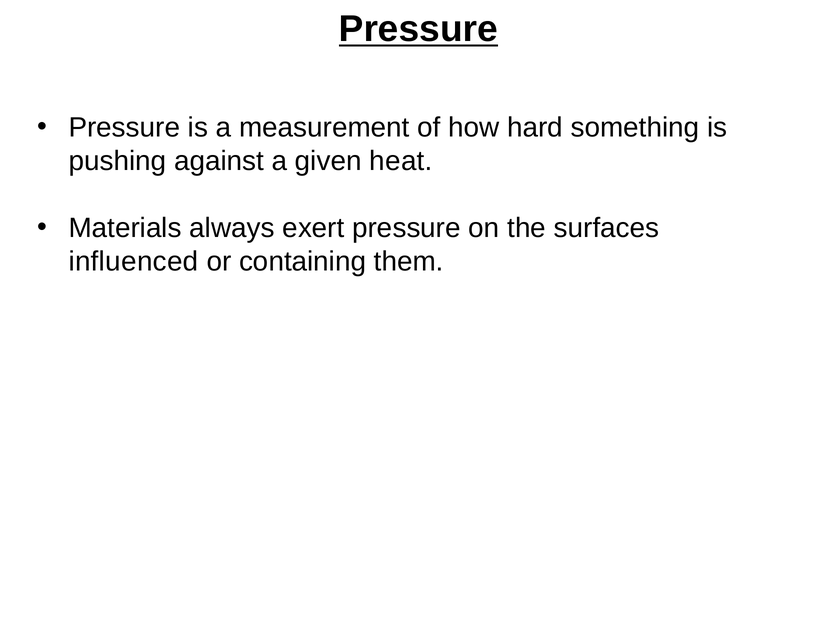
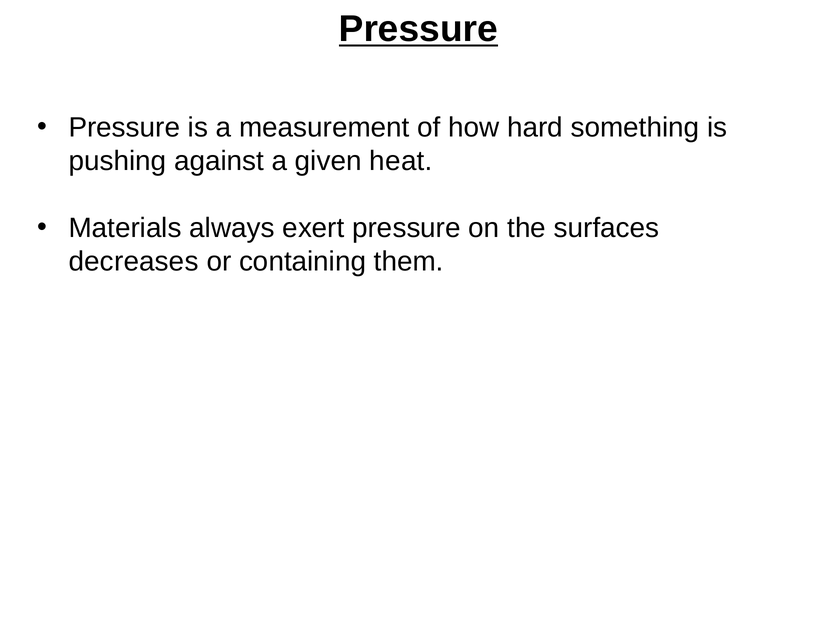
influenced: influenced -> decreases
